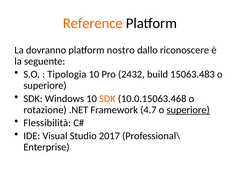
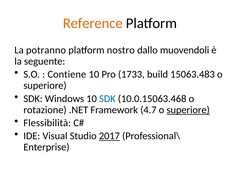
dovranno: dovranno -> potranno
riconoscere: riconoscere -> muovendoli
Tipologia: Tipologia -> Contiene
2432: 2432 -> 1733
SDK at (107, 99) colour: orange -> blue
2017 underline: none -> present
